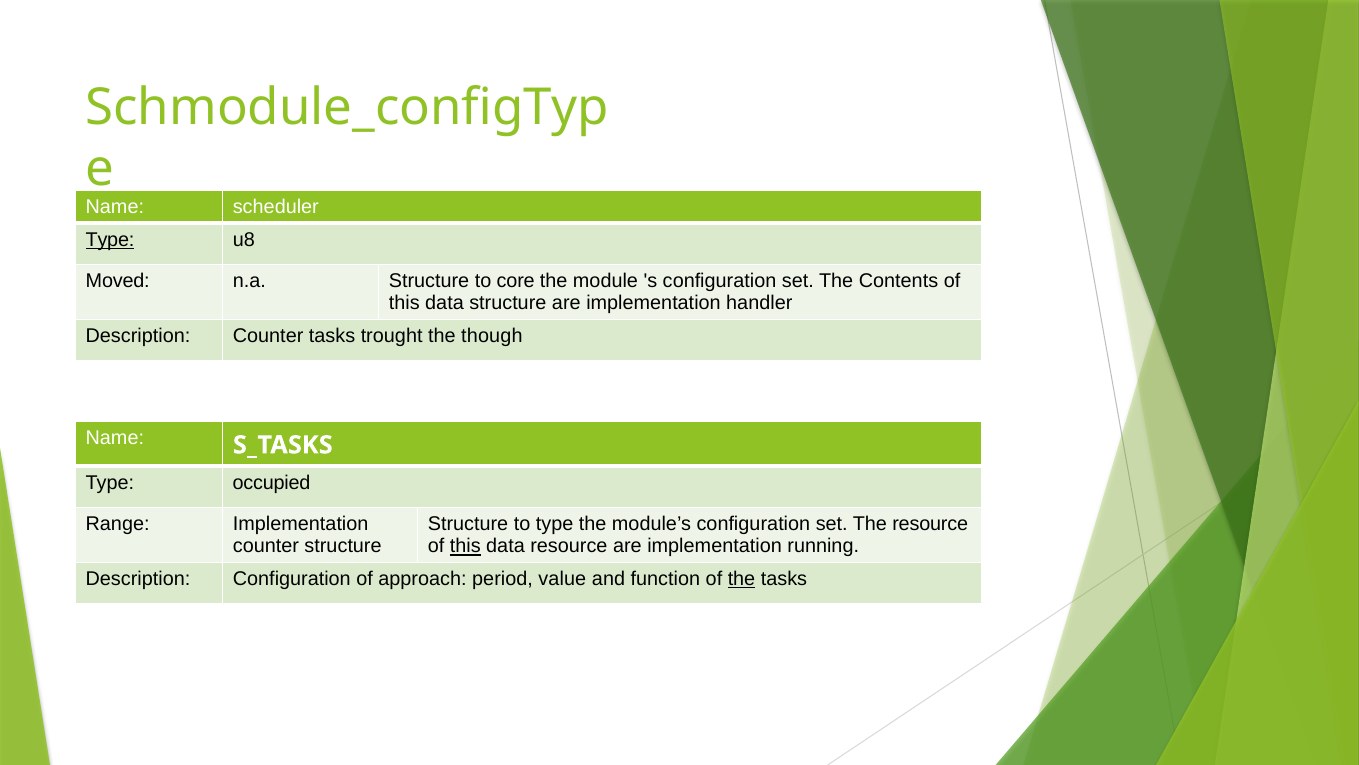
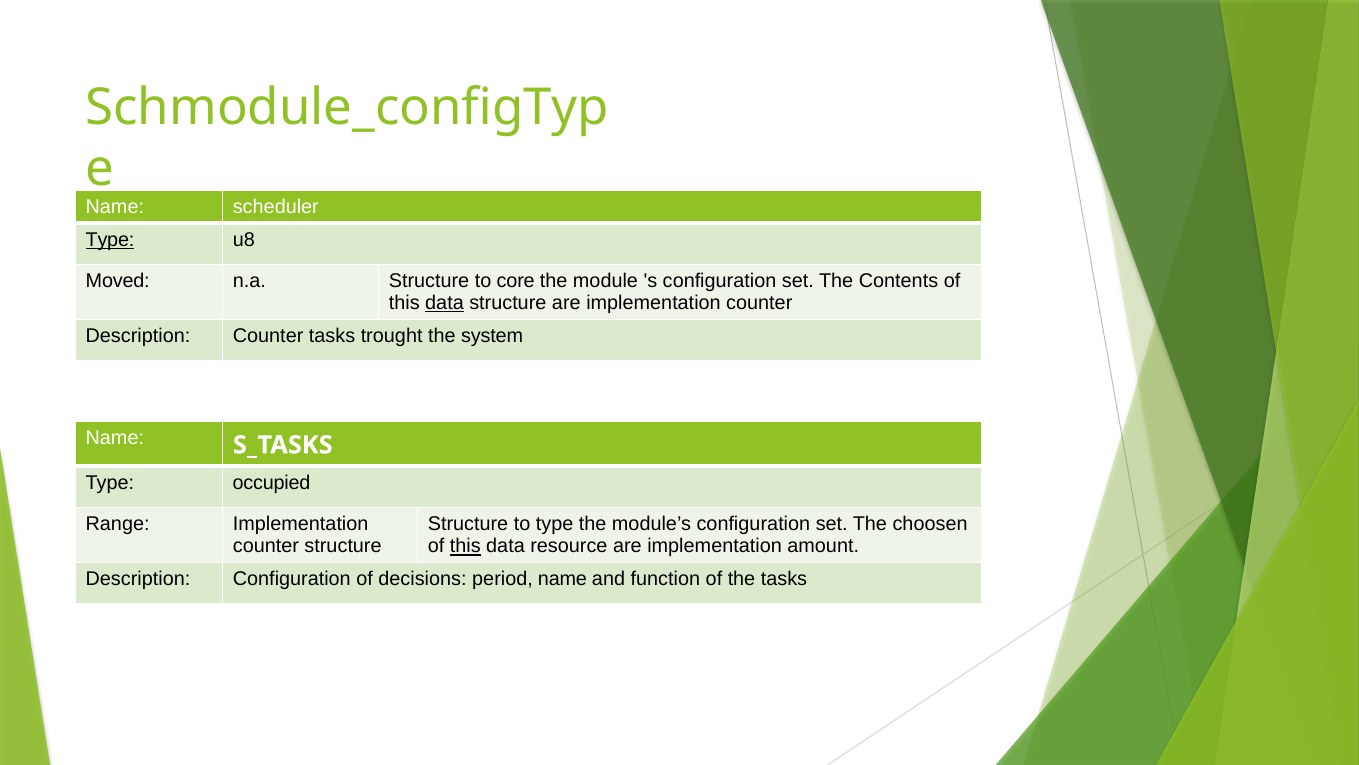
data at (444, 303) underline: none -> present
are implementation handler: handler -> counter
though: though -> system
The resource: resource -> choosen
running: running -> amount
approach: approach -> decisions
period value: value -> name
the at (742, 578) underline: present -> none
